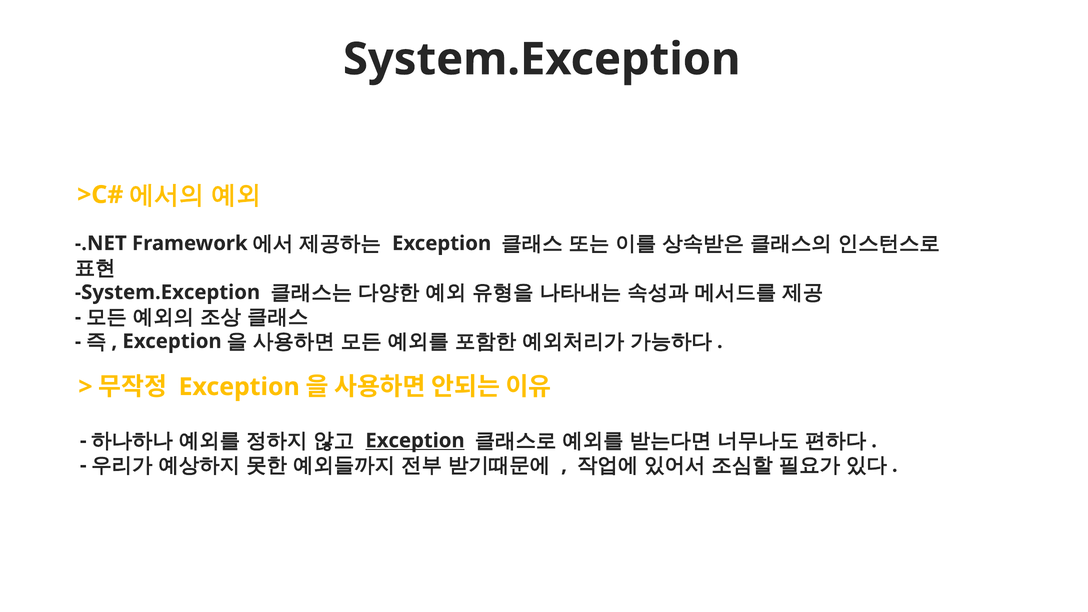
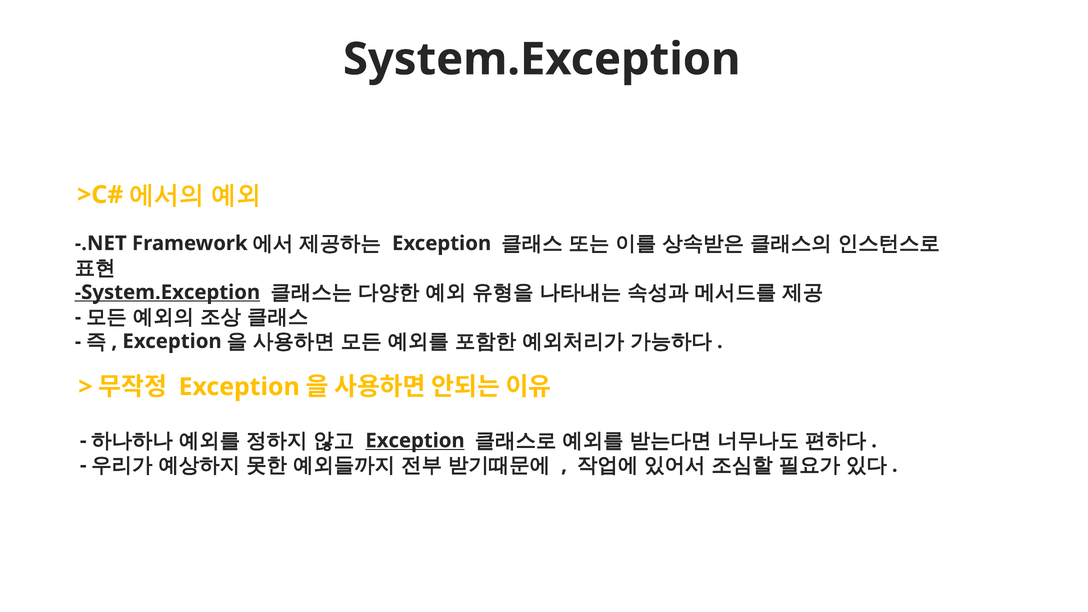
System.Exception at (167, 292) underline: none -> present
